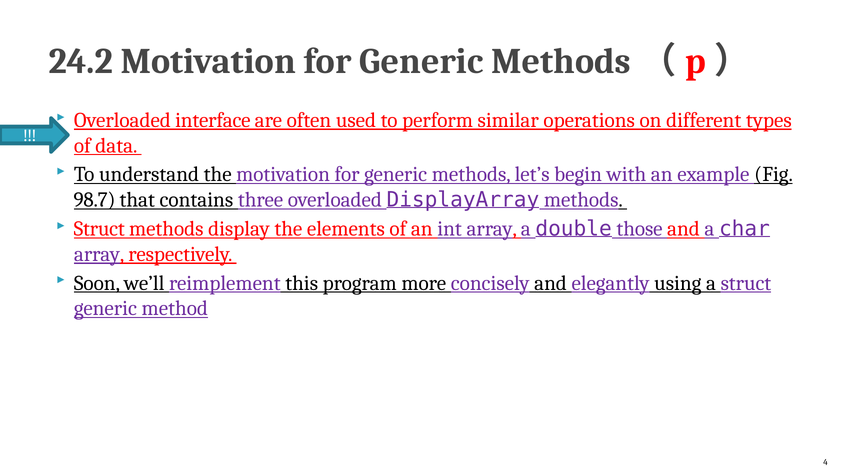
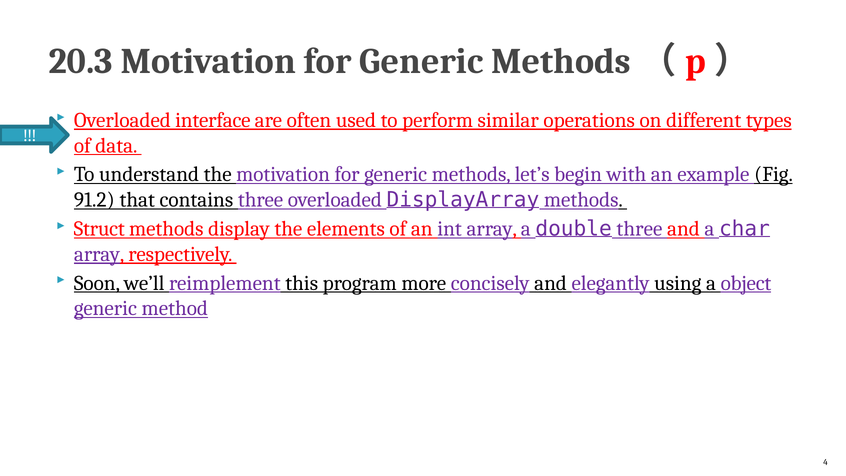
24.2: 24.2 -> 20.3
98.7: 98.7 -> 91.2
double those: those -> three
a struct: struct -> object
